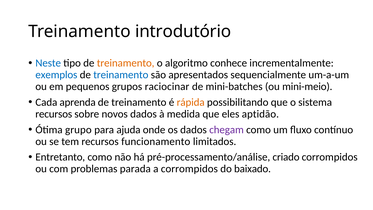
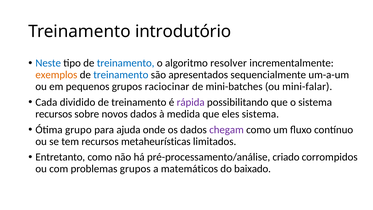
treinamento at (126, 63) colour: orange -> blue
conhece: conhece -> resolver
exemplos colour: blue -> orange
mini-meio: mini-meio -> mini-falar
aprenda: aprenda -> dividido
rápida colour: orange -> purple
eles aptidão: aptidão -> sistema
funcionamento: funcionamento -> metaheurísticas
problemas parada: parada -> grupos
a corrompidos: corrompidos -> matemáticos
